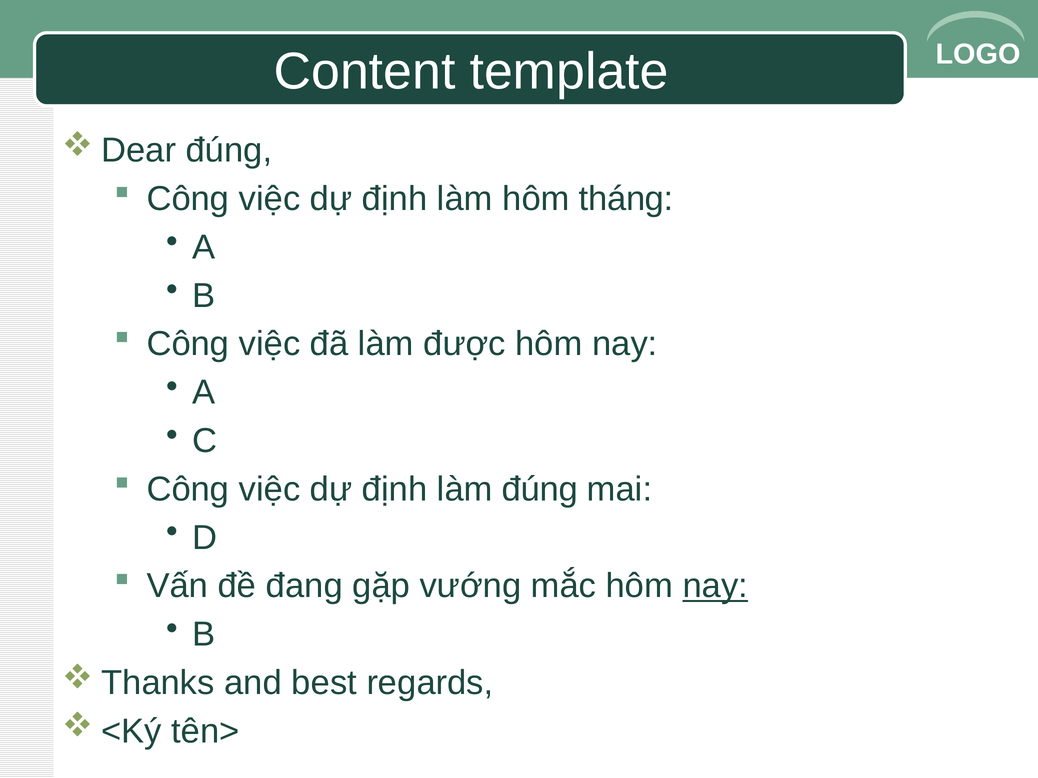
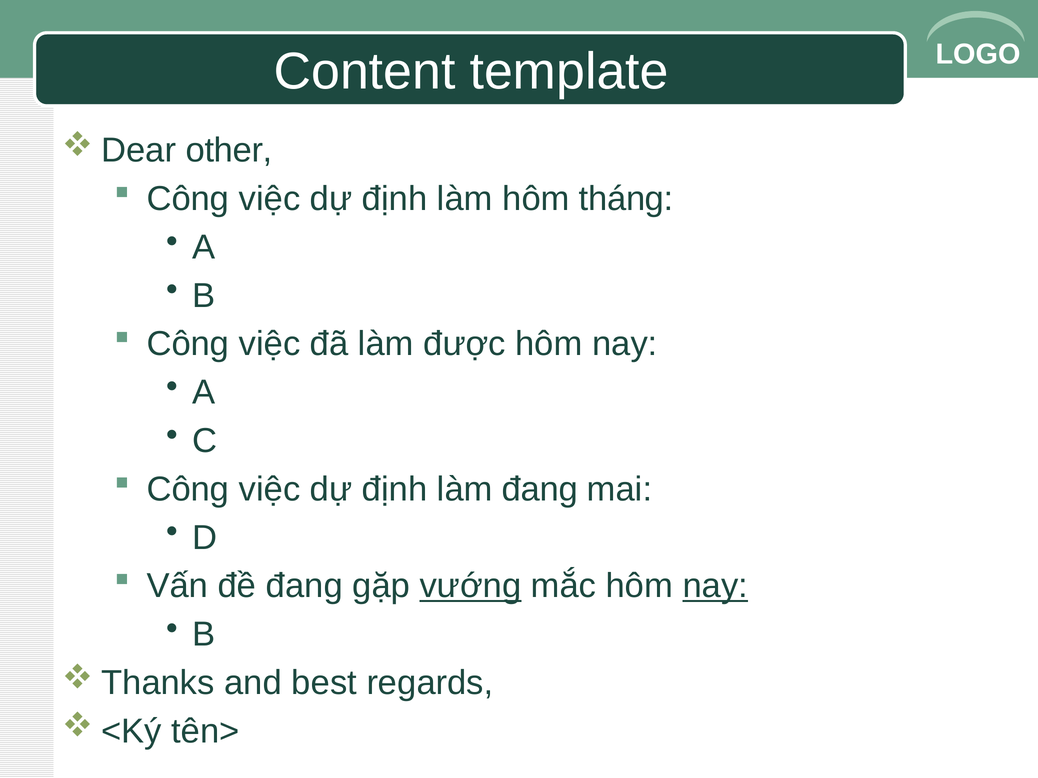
đúng at (229, 151): đúng -> other
làm đúng: đúng -> đang
vướng underline: none -> present
